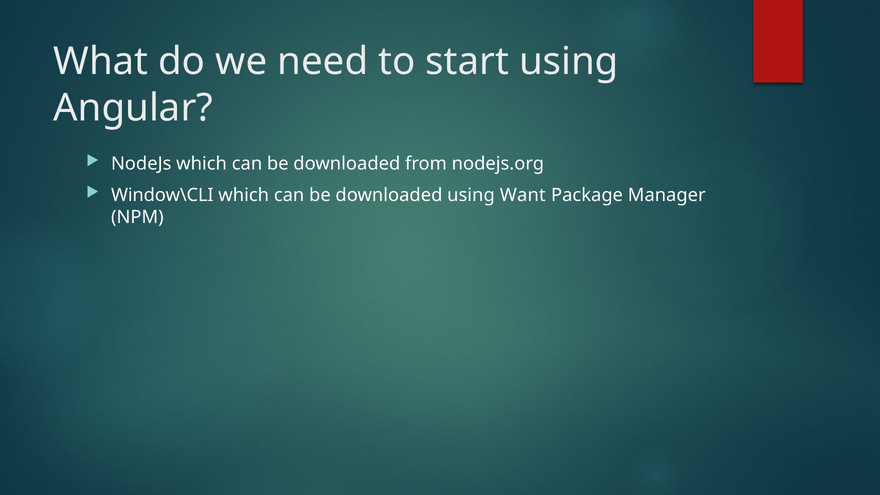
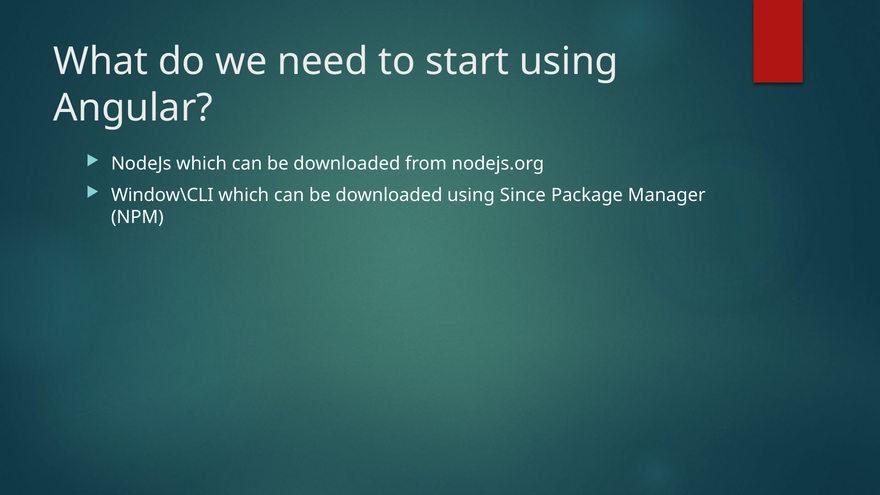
Want: Want -> Since
